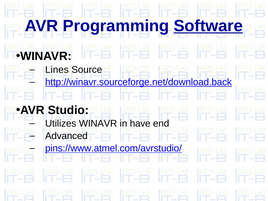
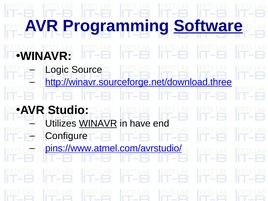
Lines: Lines -> Logic
http://winavr.sourceforge.net/download.back: http://winavr.sourceforge.net/download.back -> http://winavr.sourceforge.net/download.three
WINAVR at (98, 124) underline: none -> present
Advanced: Advanced -> Configure
